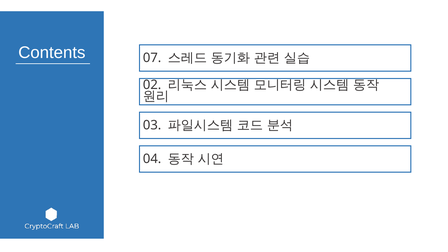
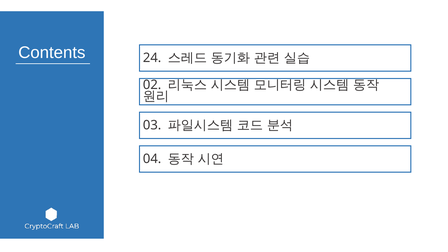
07: 07 -> 24
